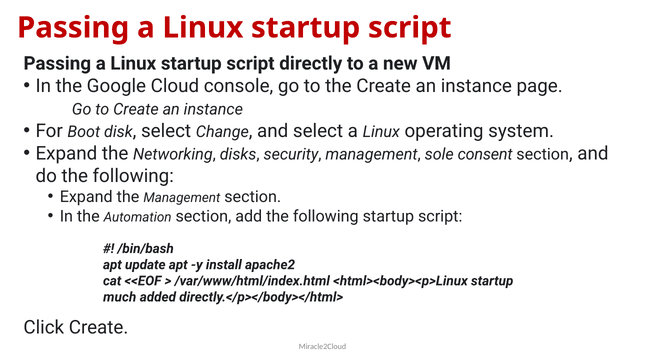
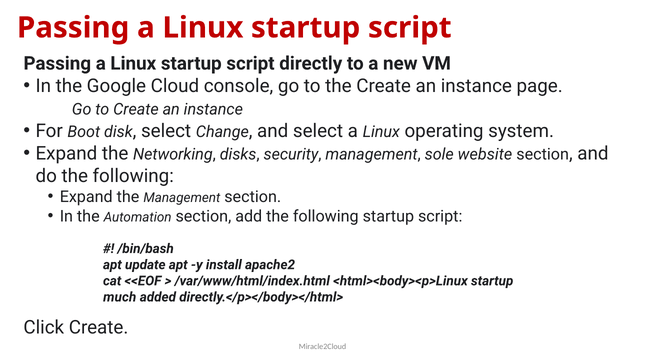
consent: consent -> website
